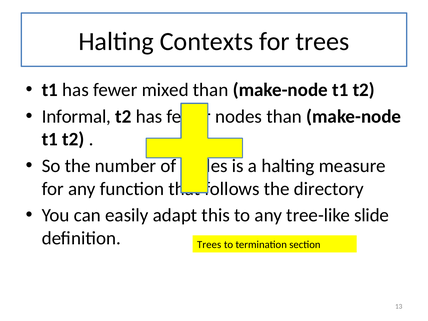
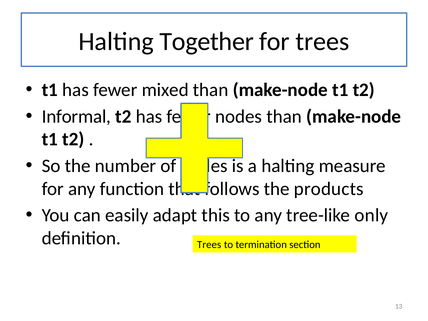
Contexts: Contexts -> Together
directory: directory -> products
slide: slide -> only
